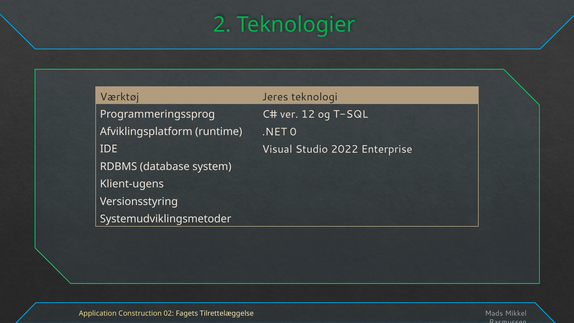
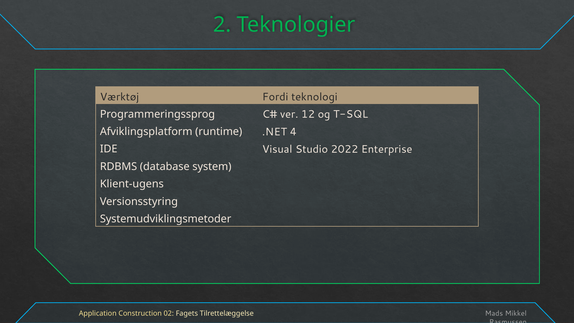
Jeres: Jeres -> Fordi
0: 0 -> 4
